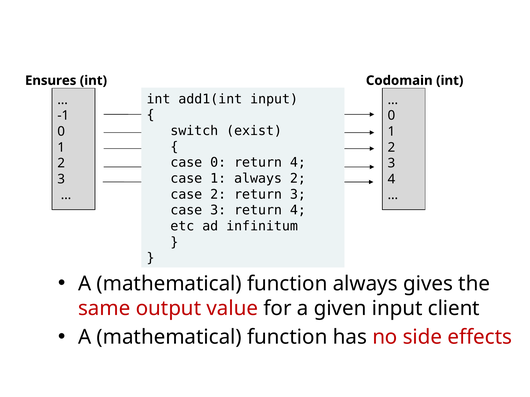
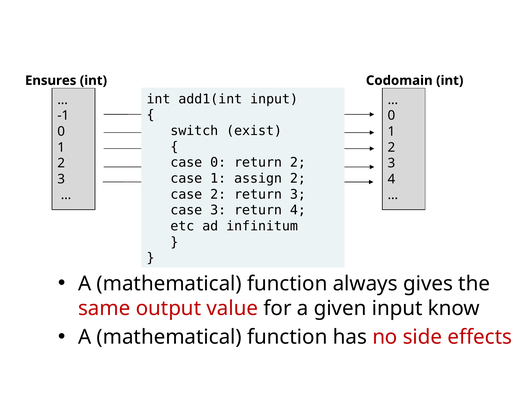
0 return 4: 4 -> 2
1 always: always -> assign
client: client -> know
